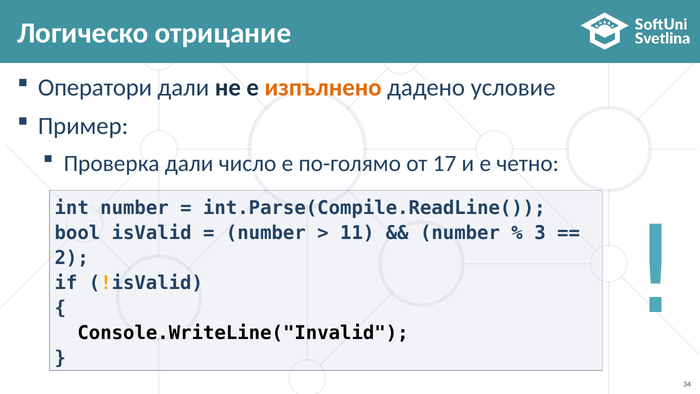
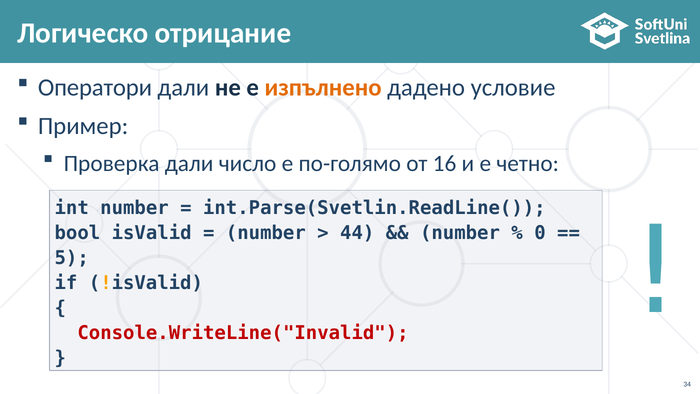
17: 17 -> 16
int.Parse(Compile.ReadLine(: int.Parse(Compile.ReadLine( -> int.Parse(Svetlin.ReadLine(
11: 11 -> 44
3: 3 -> 0
2: 2 -> 5
Console.WriteLine("Invalid colour: black -> red
